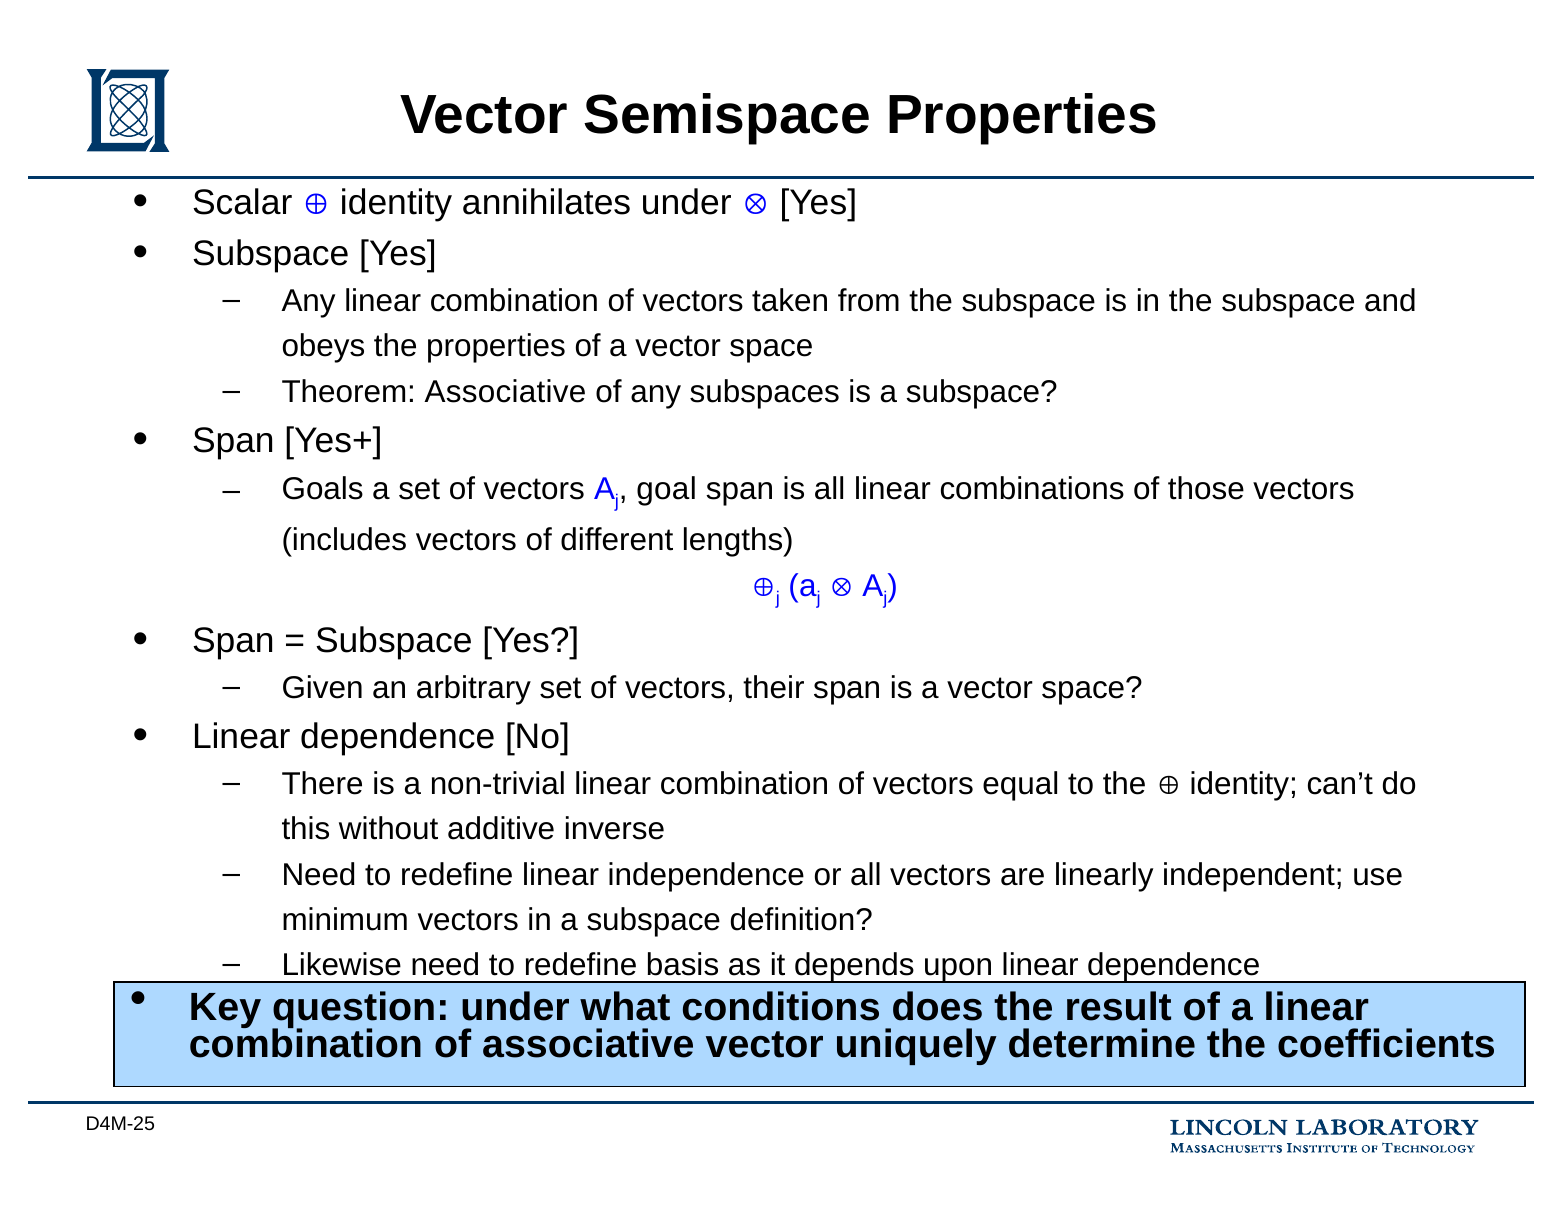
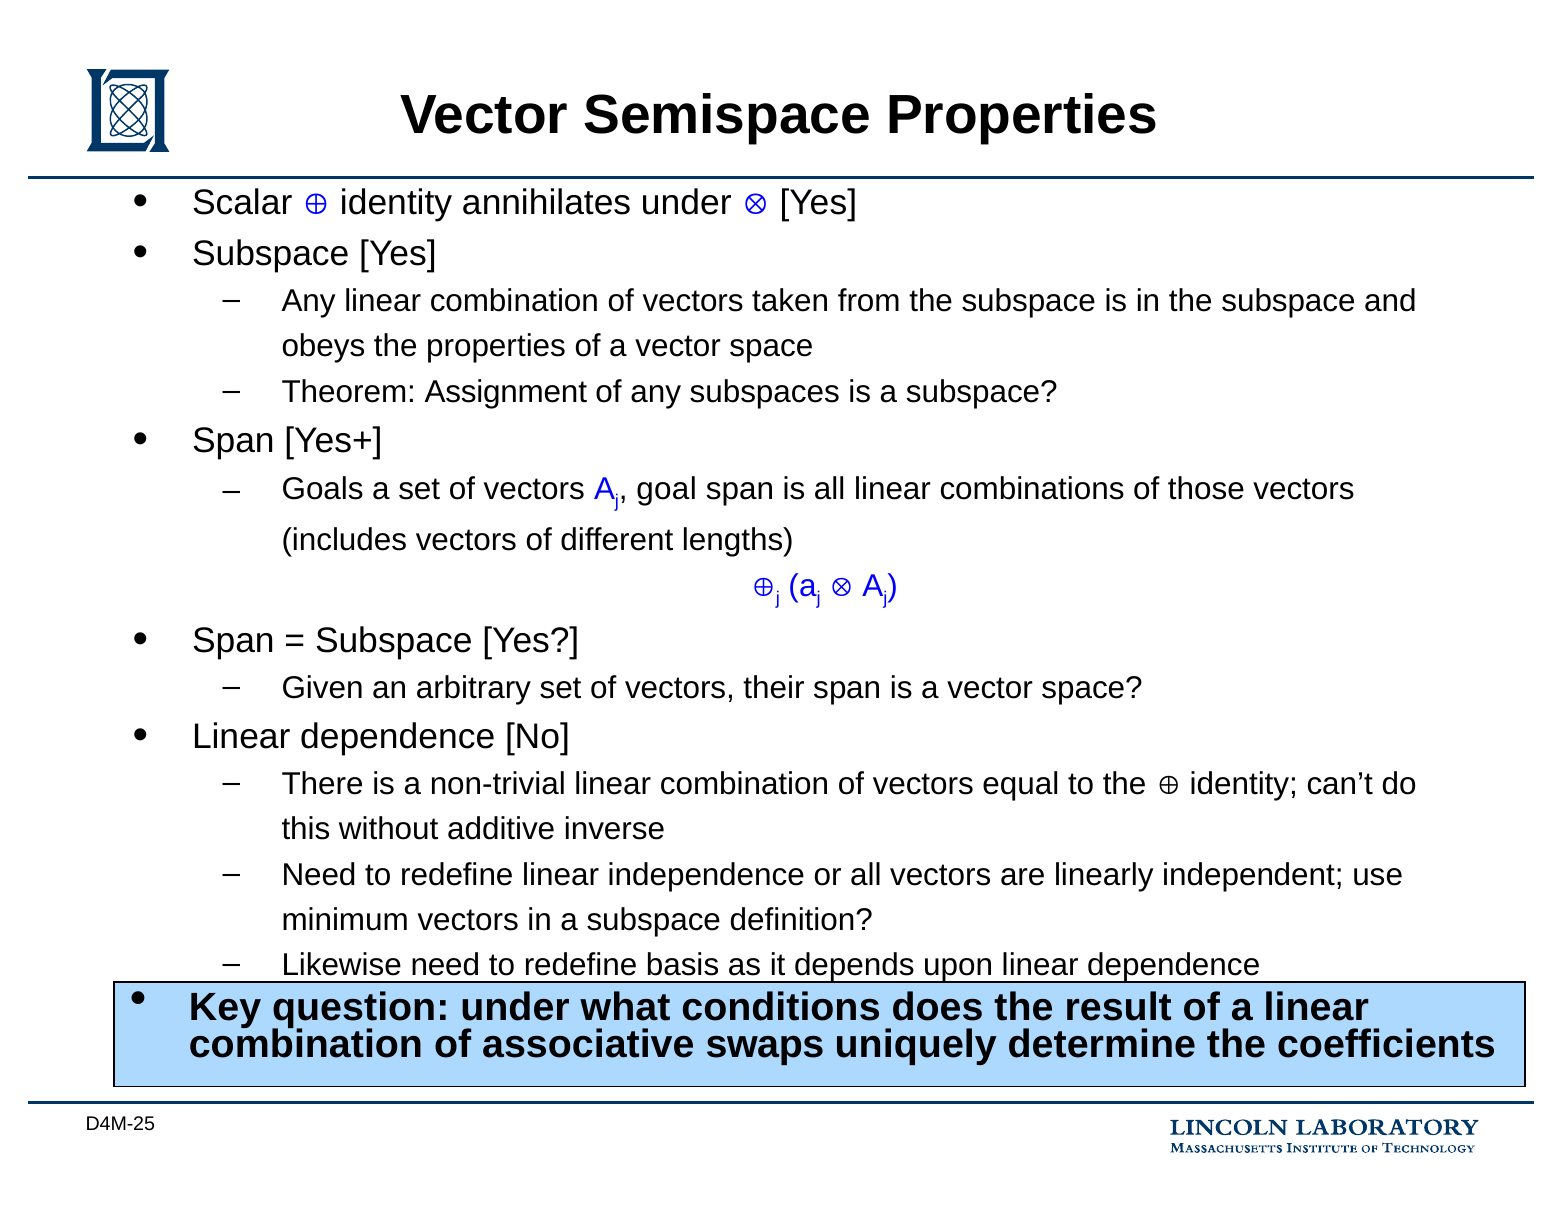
Theorem Associative: Associative -> Assignment
associative vector: vector -> swaps
